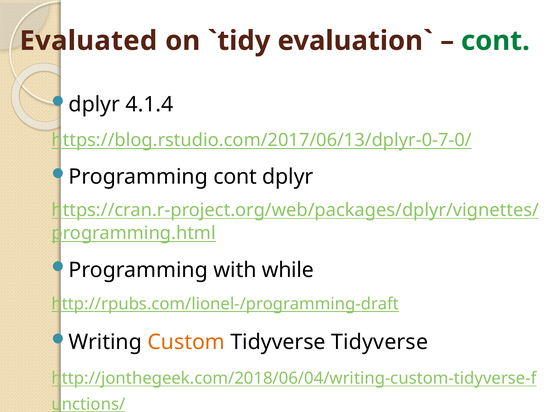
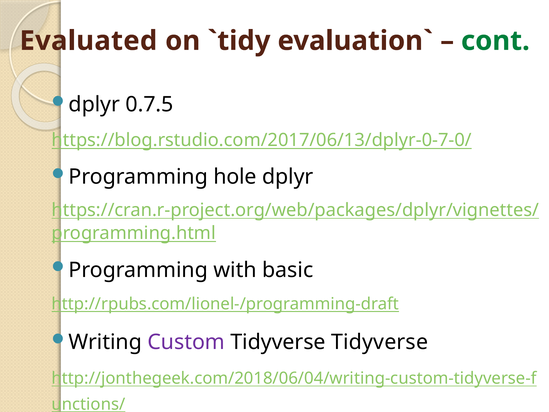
4.1.4: 4.1.4 -> 0.7.5
Programming cont: cont -> hole
while: while -> basic
Custom colour: orange -> purple
